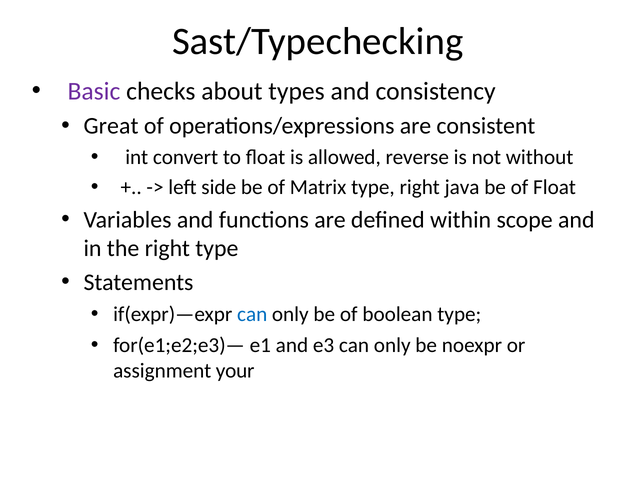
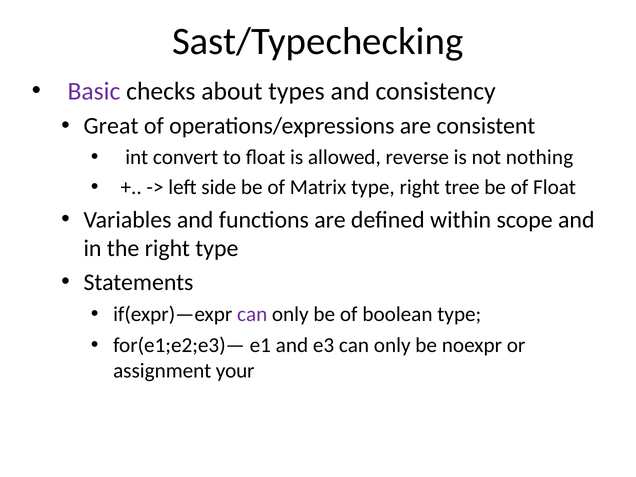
without: without -> nothing
java: java -> tree
can at (252, 314) colour: blue -> purple
